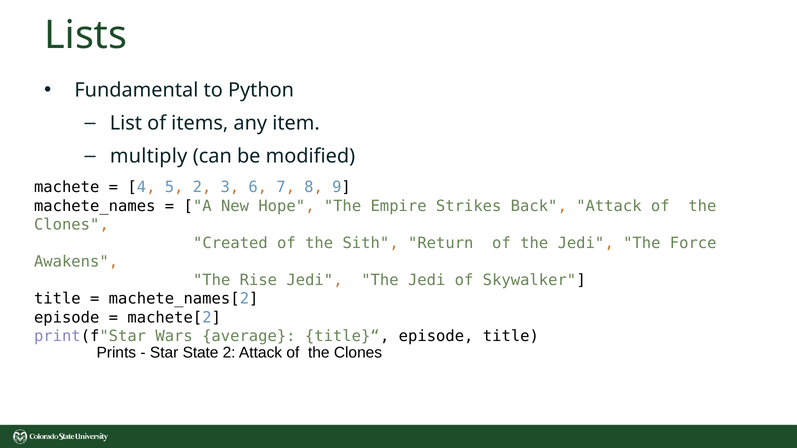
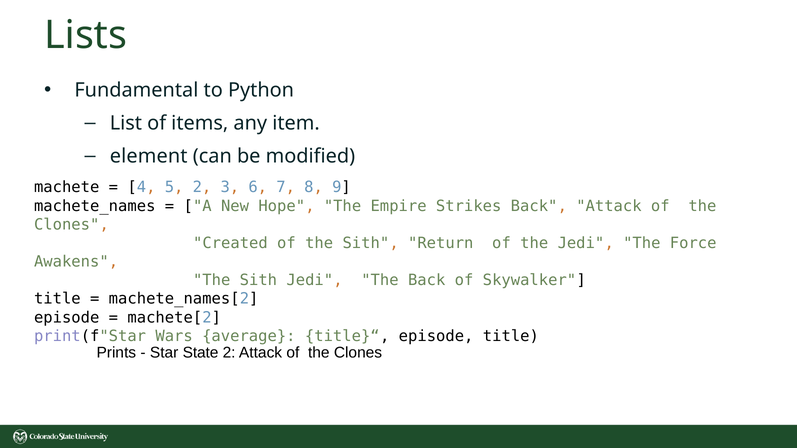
multiply: multiply -> element
Rise at (258, 280): Rise -> Sith
Jedi The Jedi: Jedi -> Back
